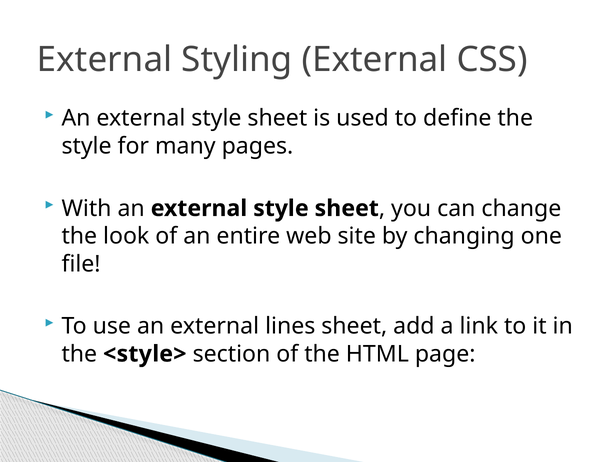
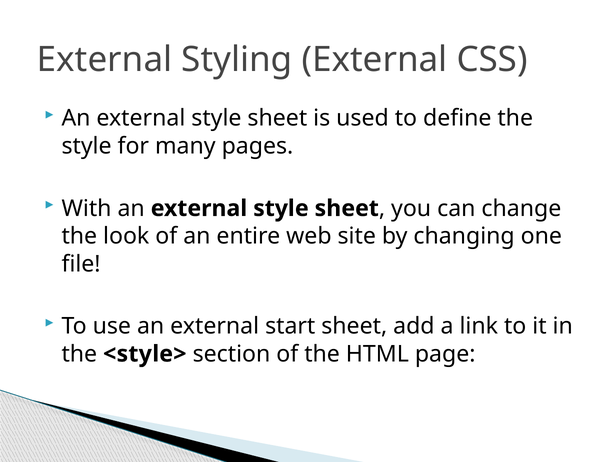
lines: lines -> start
